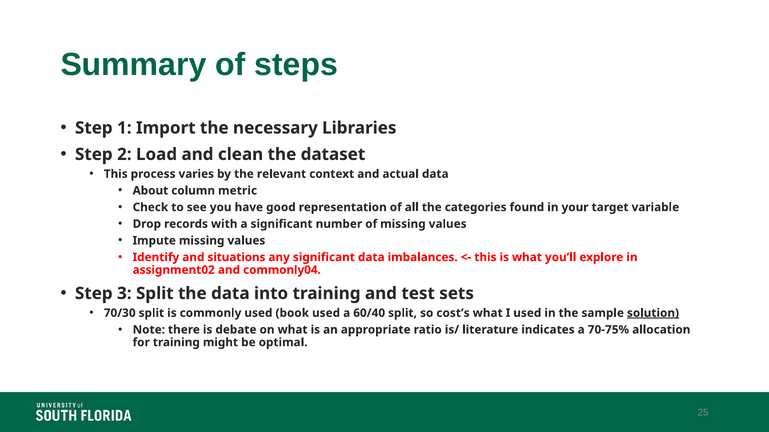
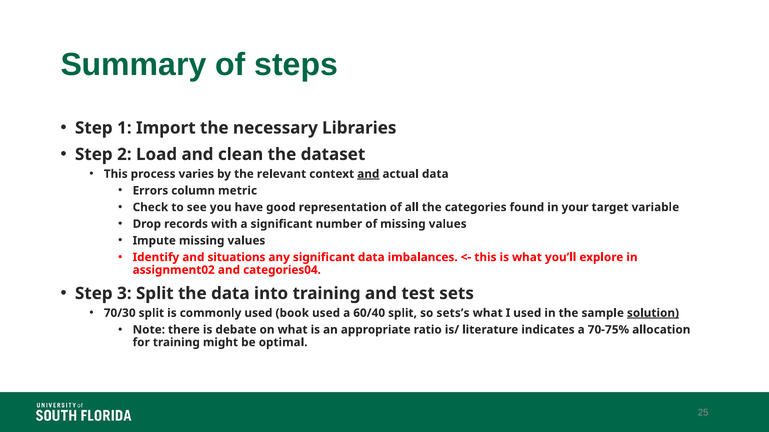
and at (368, 174) underline: none -> present
About: About -> Errors
commonly04: commonly04 -> categories04
cost’s: cost’s -> sets’s
